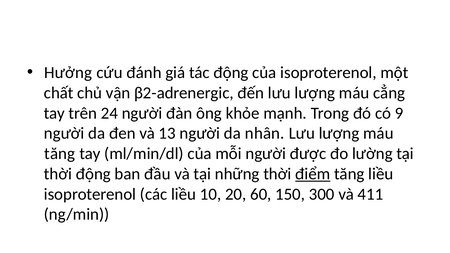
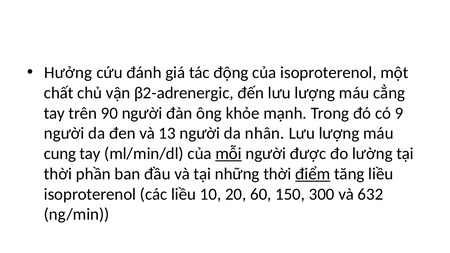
24: 24 -> 90
tăng at (60, 154): tăng -> cung
mỗi underline: none -> present
thời động: động -> phần
411: 411 -> 632
